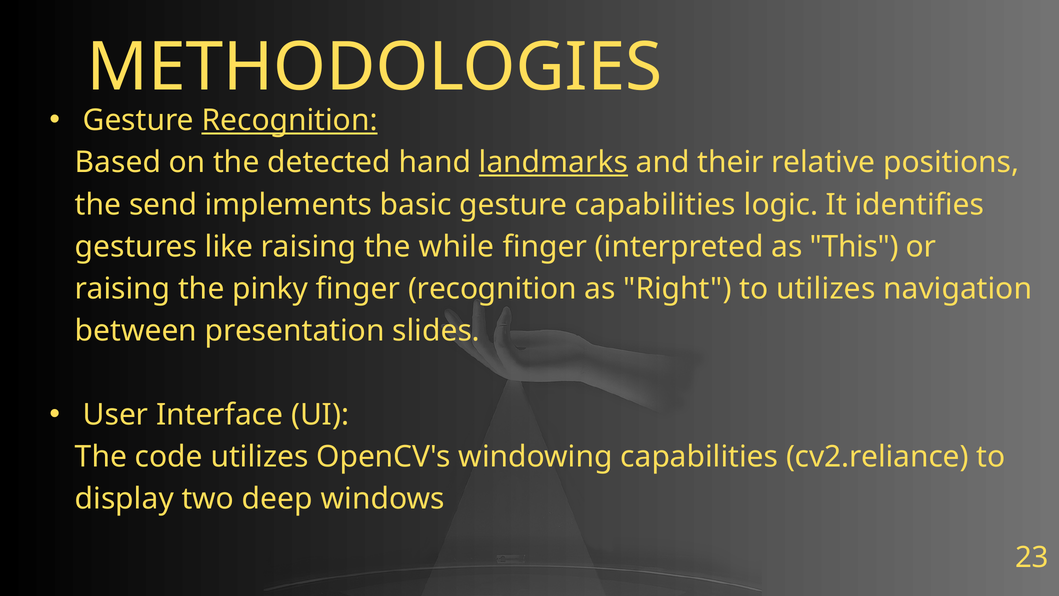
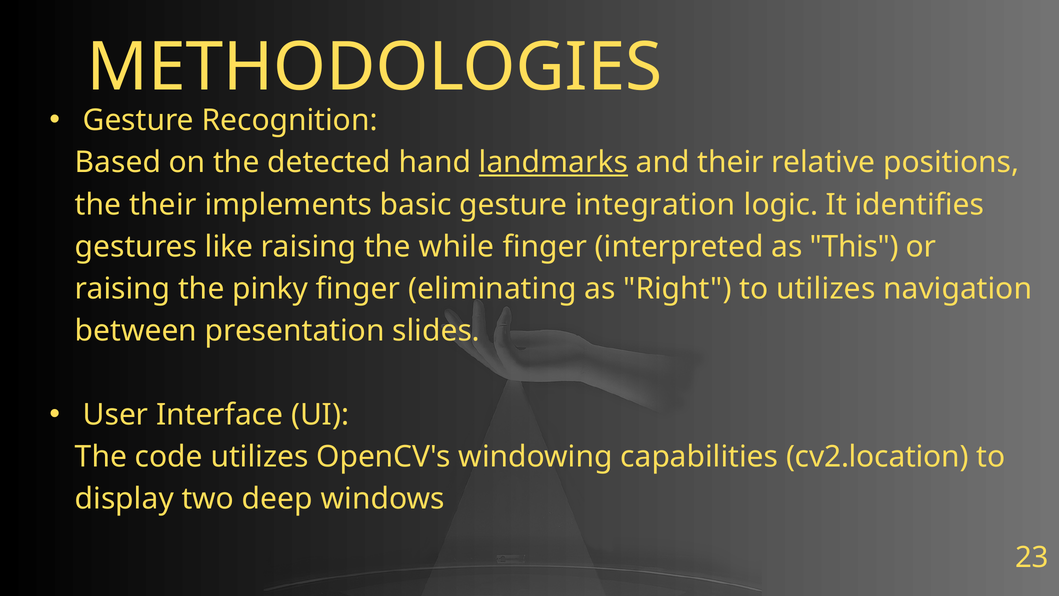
Recognition at (290, 120) underline: present -> none
the send: send -> their
gesture capabilities: capabilities -> integration
finger recognition: recognition -> eliminating
cv2.reliance: cv2.reliance -> cv2.location
